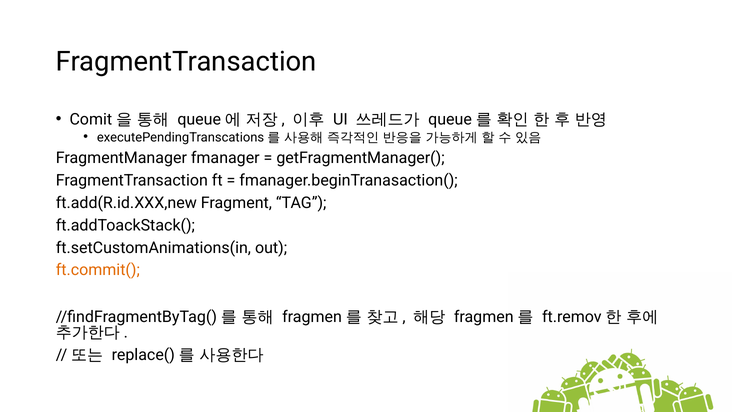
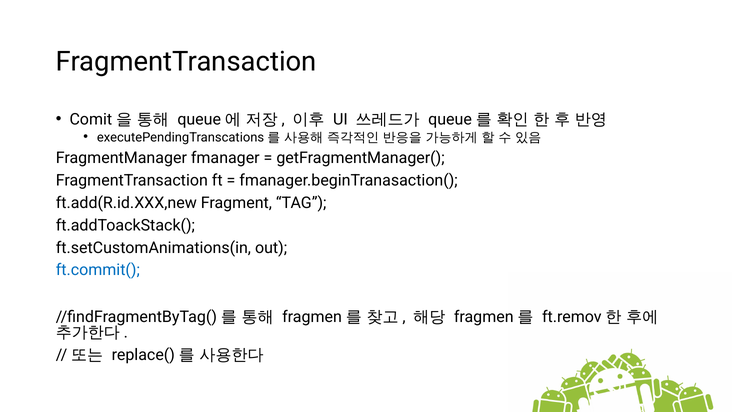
ft.commit( colour: orange -> blue
